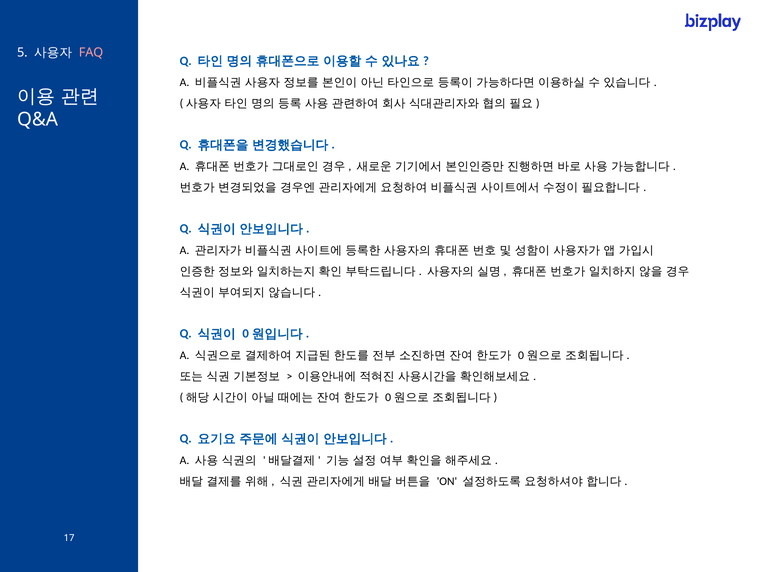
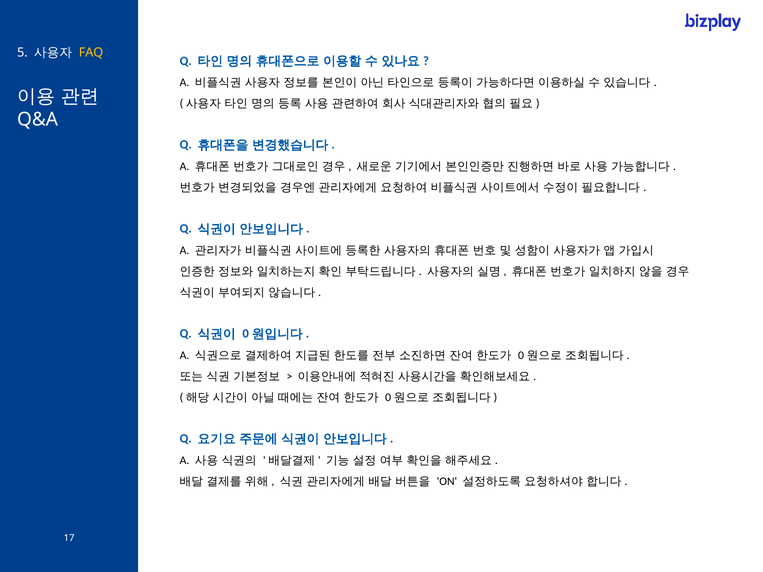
FAQ colour: pink -> yellow
